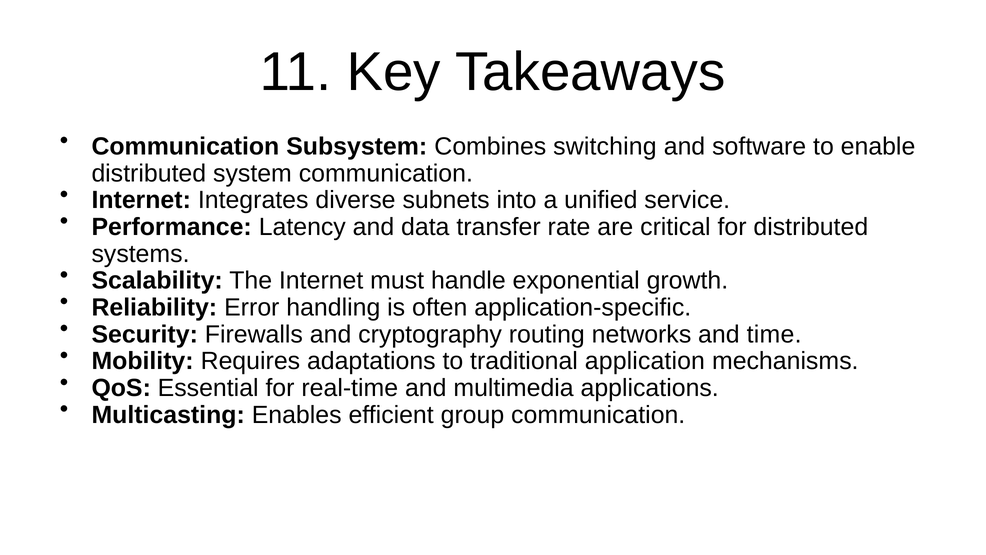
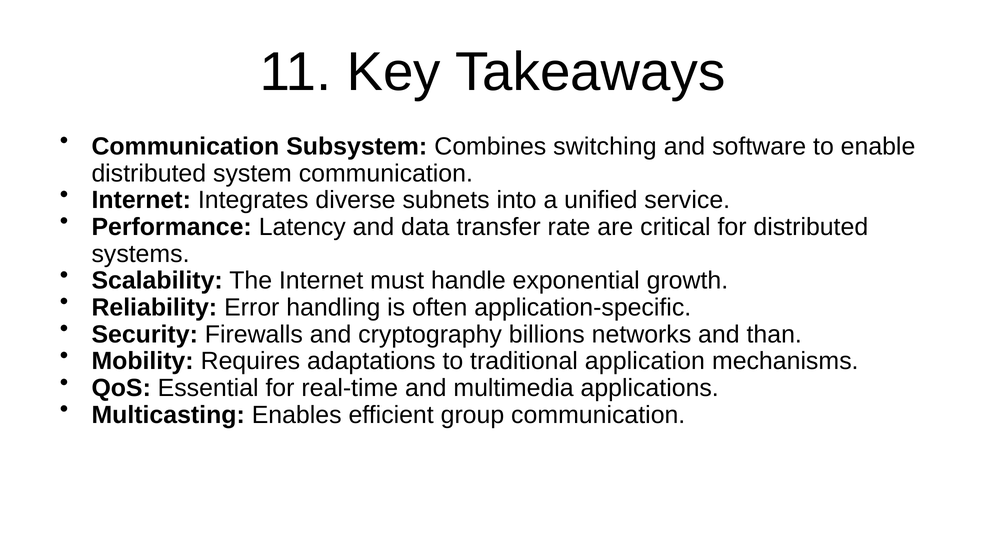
routing: routing -> billions
time: time -> than
